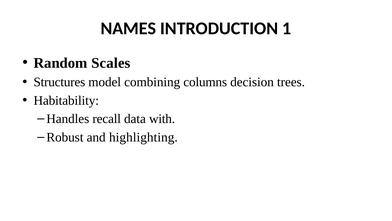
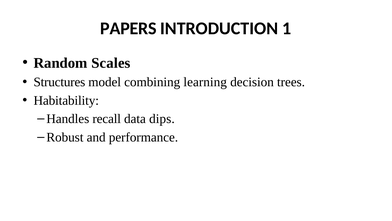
NAMES: NAMES -> PAPERS
columns: columns -> learning
with: with -> dips
highlighting: highlighting -> performance
